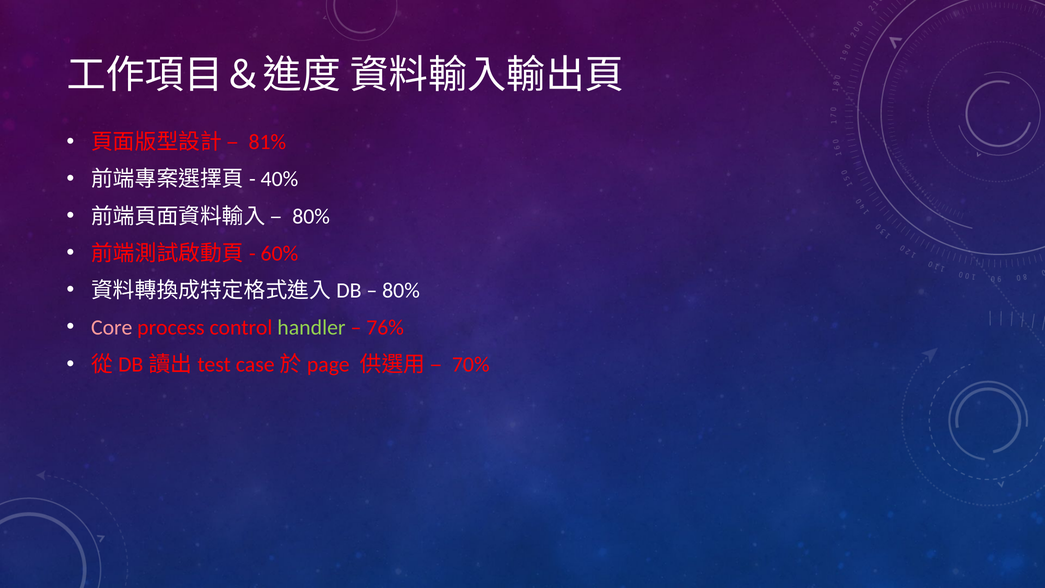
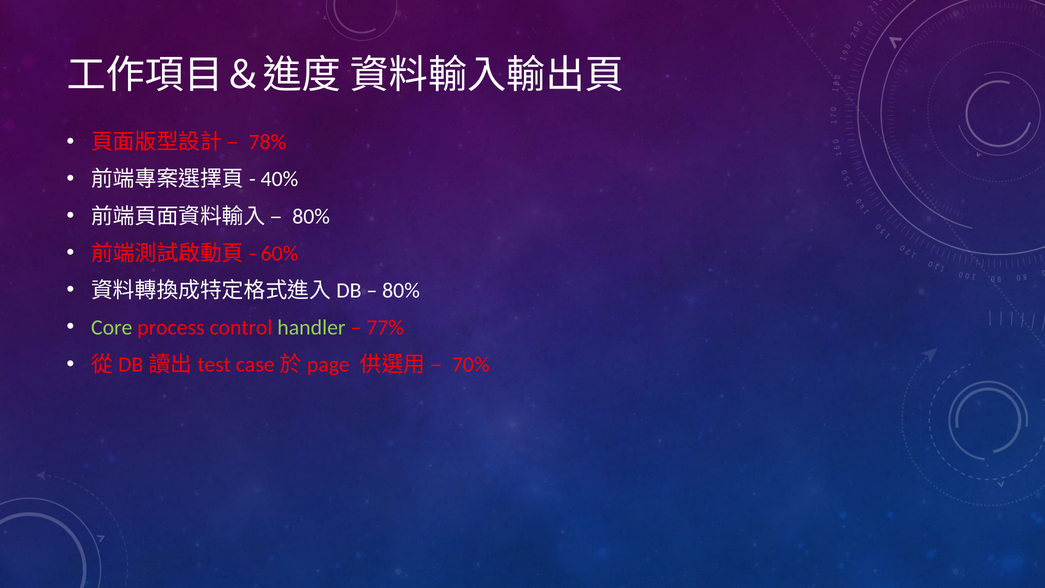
81%: 81% -> 78%
Core colour: pink -> light green
76%: 76% -> 77%
